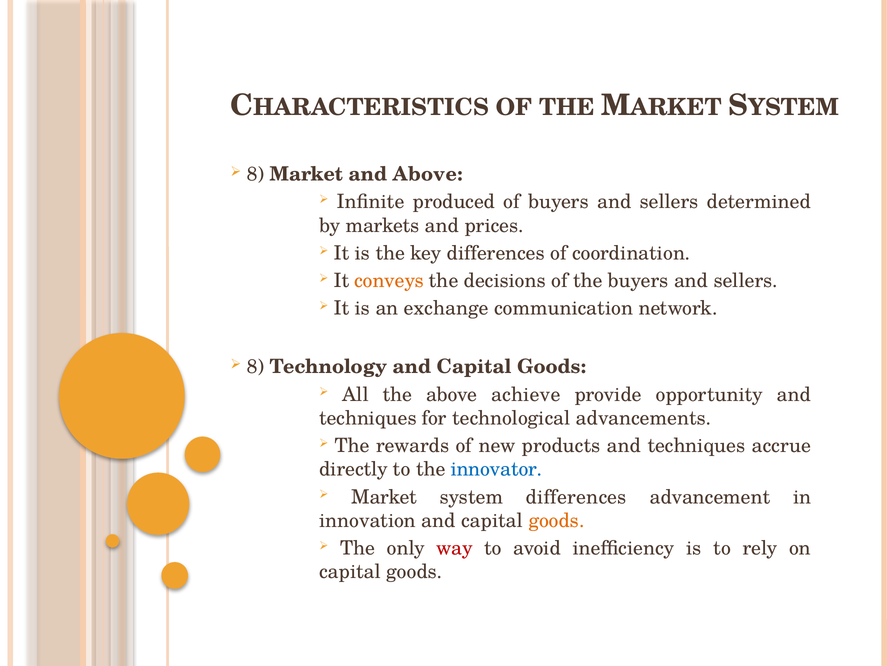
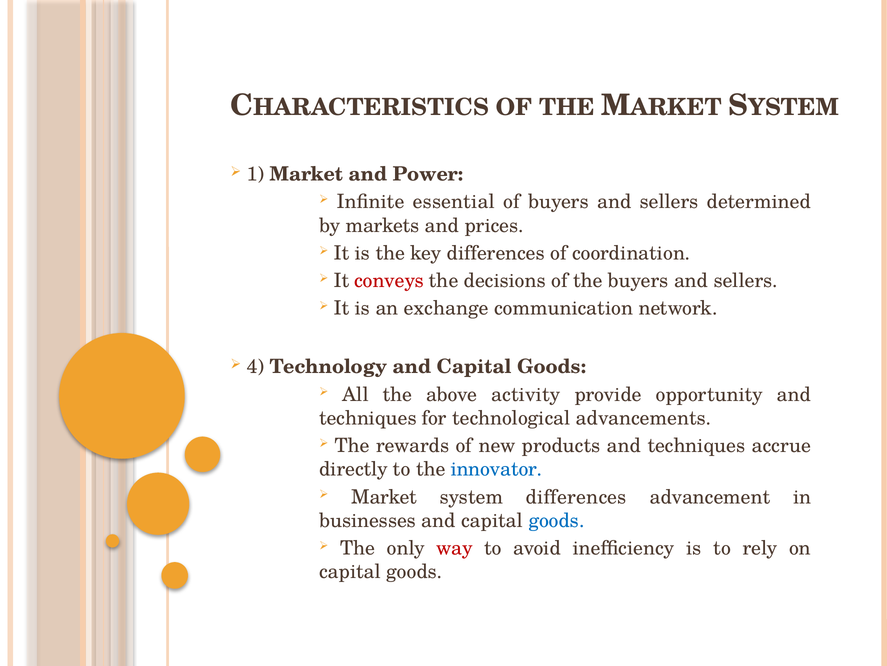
8 at (256, 174): 8 -> 1
and Above: Above -> Power
produced: produced -> essential
conveys colour: orange -> red
8 at (256, 367): 8 -> 4
achieve: achieve -> activity
innovation: innovation -> businesses
goods at (557, 520) colour: orange -> blue
